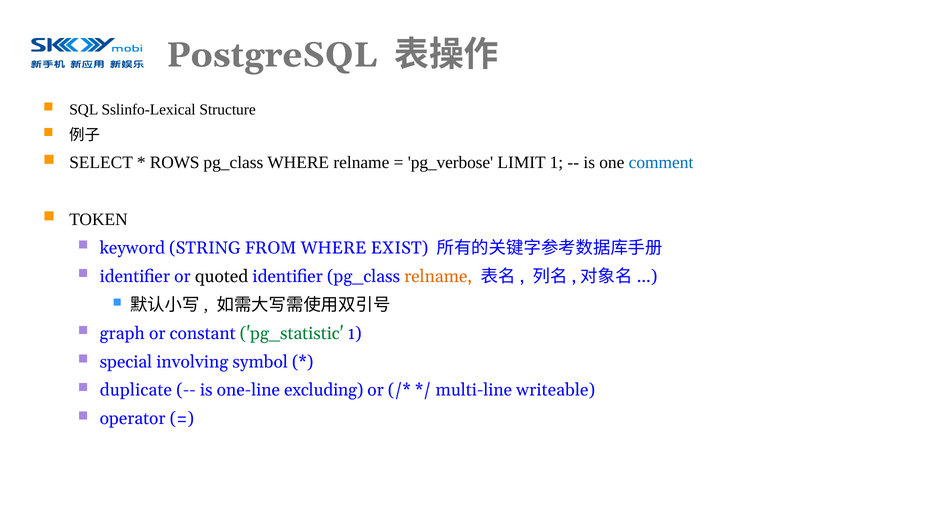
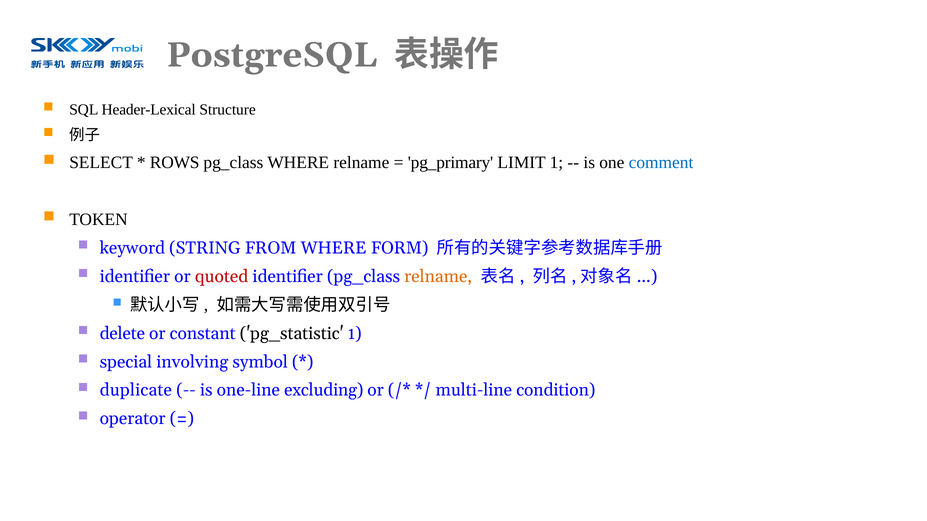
Sslinfo-Lexical: Sslinfo-Lexical -> Header-Lexical
pg_verbose: pg_verbose -> pg_primary
EXIST: EXIST -> FORM
quoted colour: black -> red
graph: graph -> delete
pg_statistic colour: green -> black
writeable: writeable -> condition
